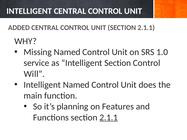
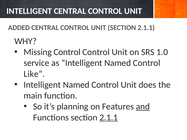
Missing Named: Named -> Control
as Intelligent Section: Section -> Named
Will: Will -> Like
and underline: none -> present
